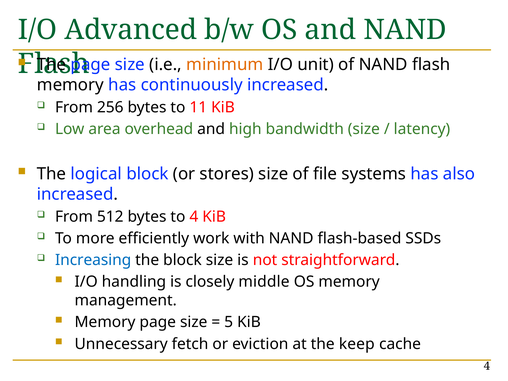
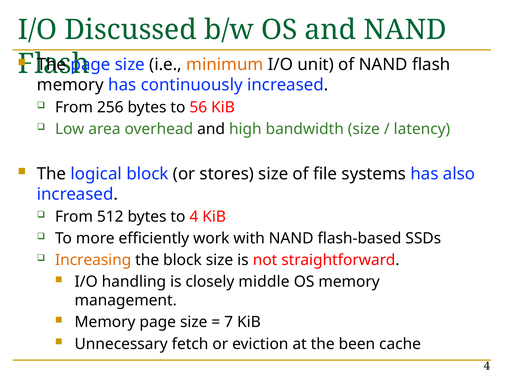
Advanced: Advanced -> Discussed
11: 11 -> 56
Increasing colour: blue -> orange
5: 5 -> 7
keep: keep -> been
